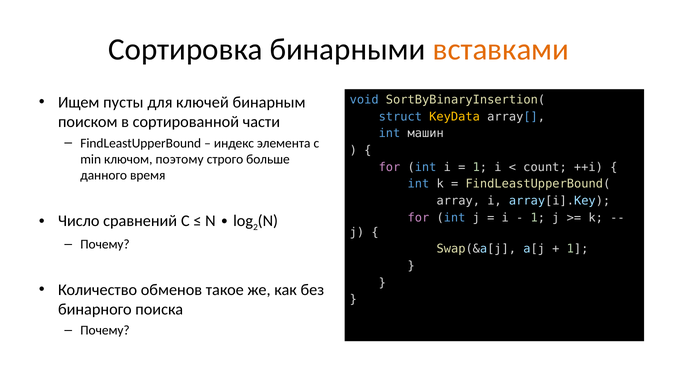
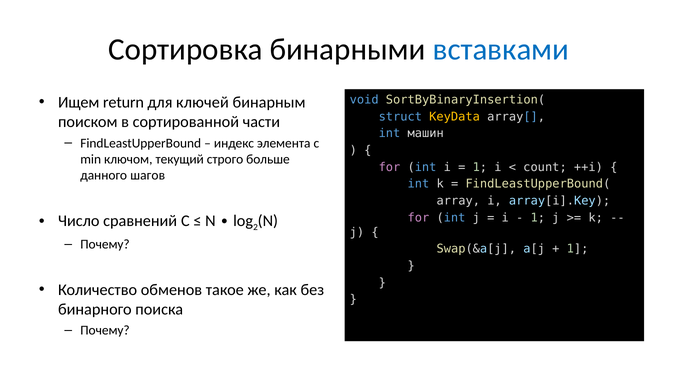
вставками colour: orange -> blue
пусты: пусты -> return
поэтому: поэтому -> текущий
время: время -> шагов
